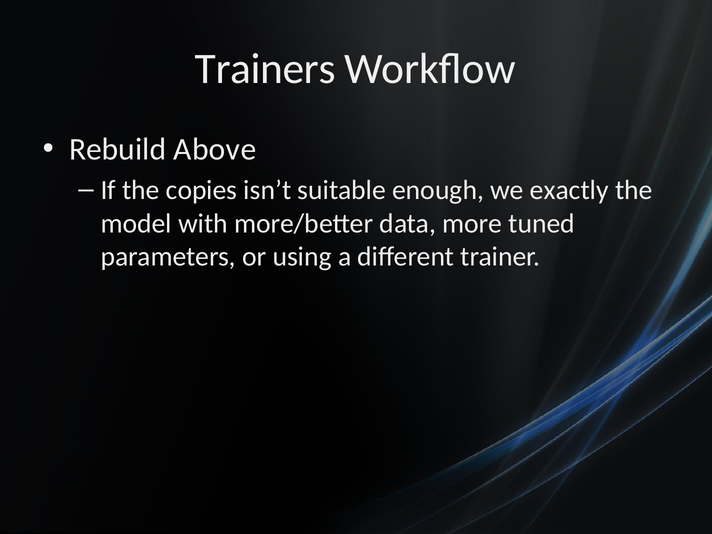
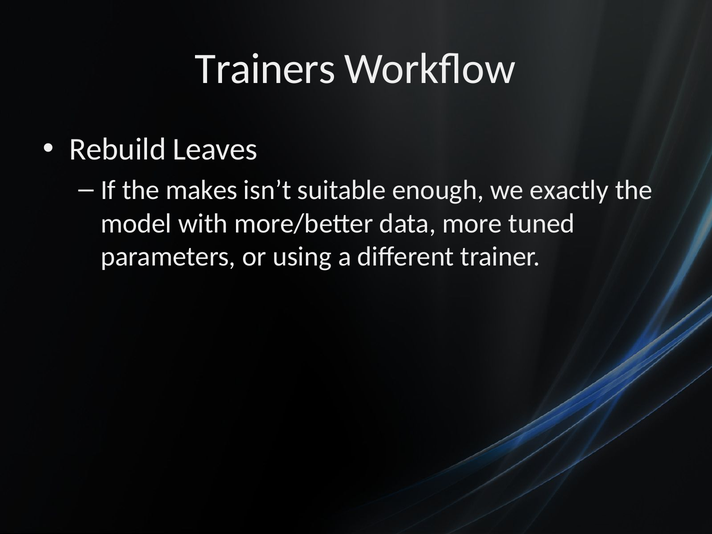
Above: Above -> Leaves
copies: copies -> makes
